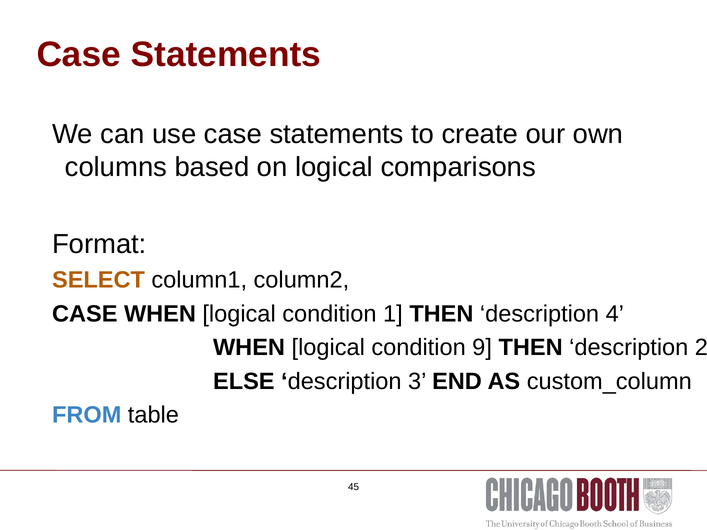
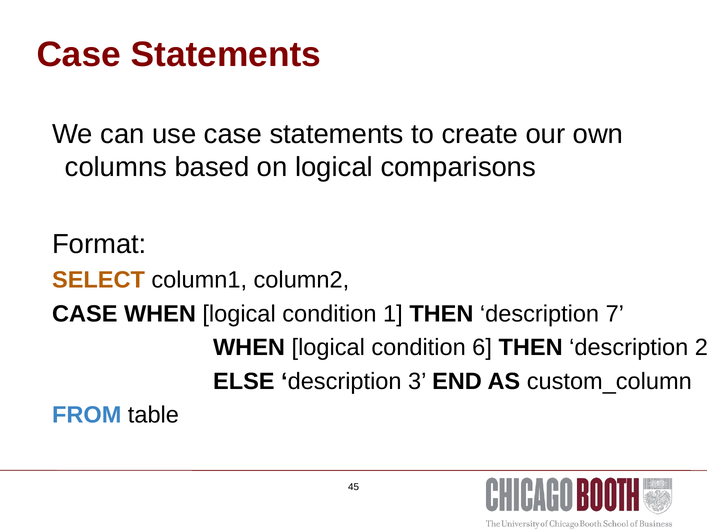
4: 4 -> 7
9: 9 -> 6
